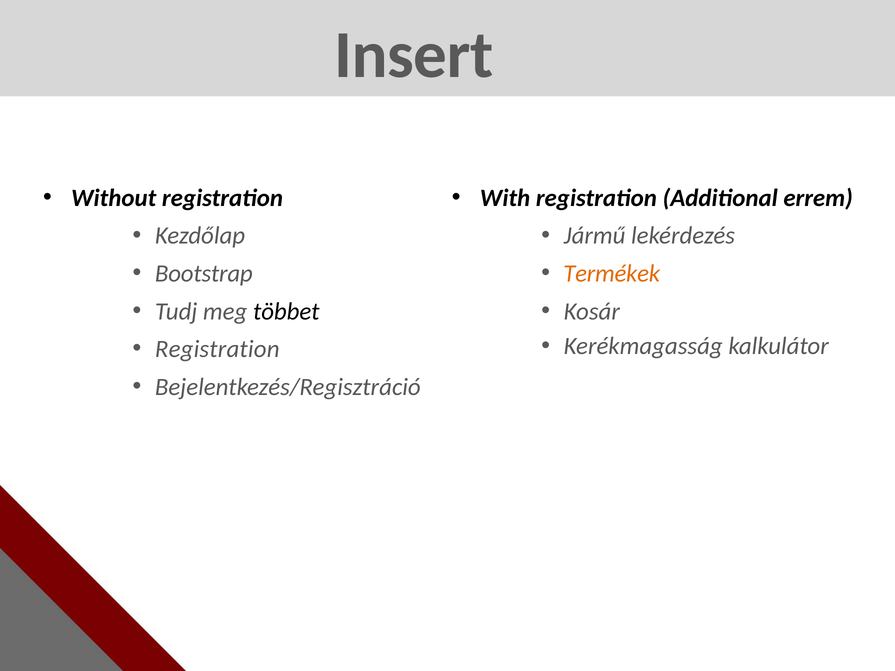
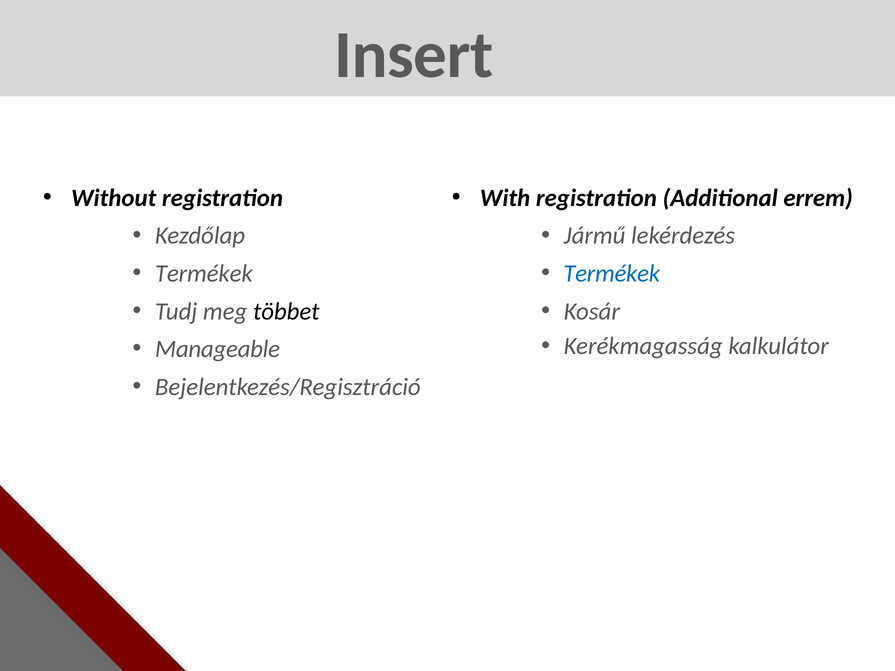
Bootstrap at (204, 274): Bootstrap -> Termékek
Termékek at (612, 274) colour: orange -> blue
Registration at (217, 349): Registration -> Manageable
